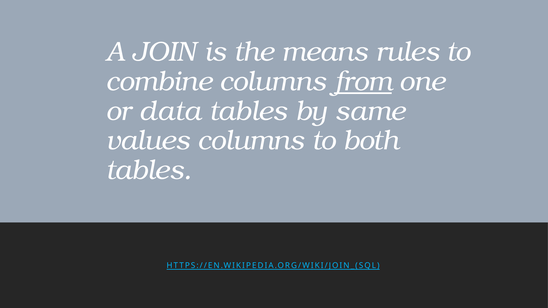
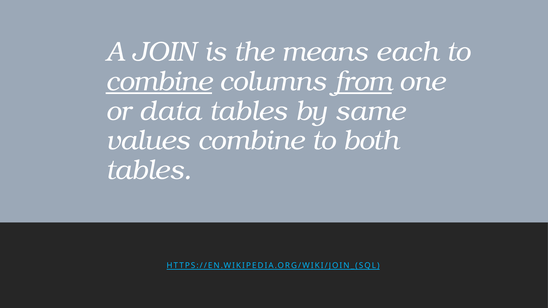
rules: rules -> each
combine at (159, 82) underline: none -> present
values columns: columns -> combine
